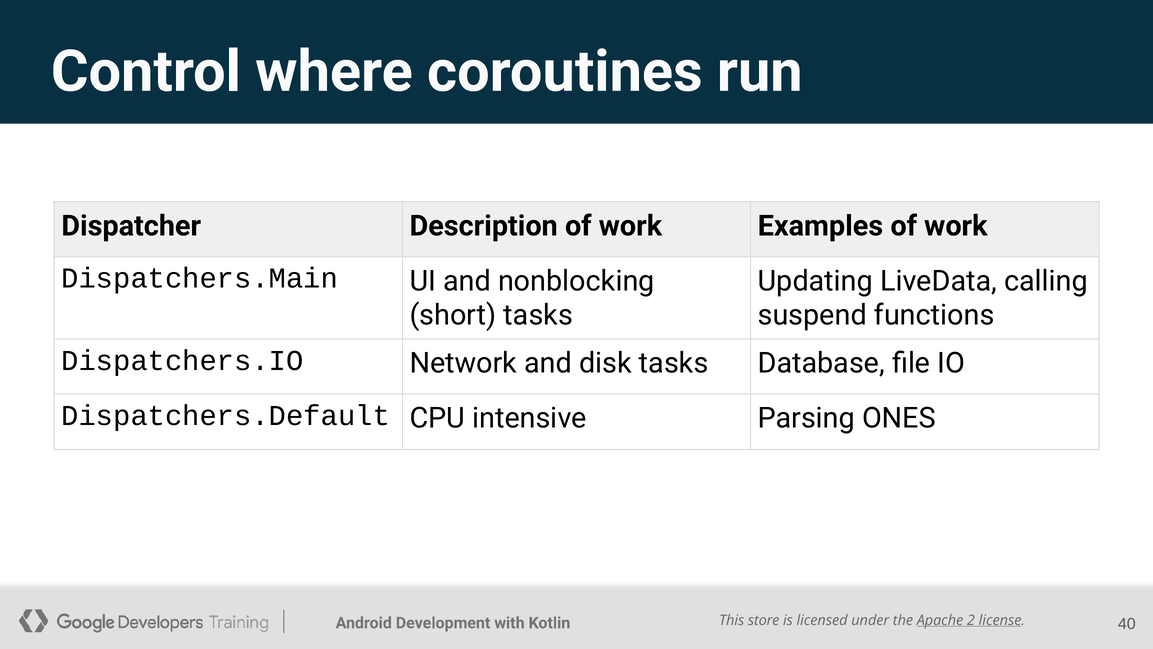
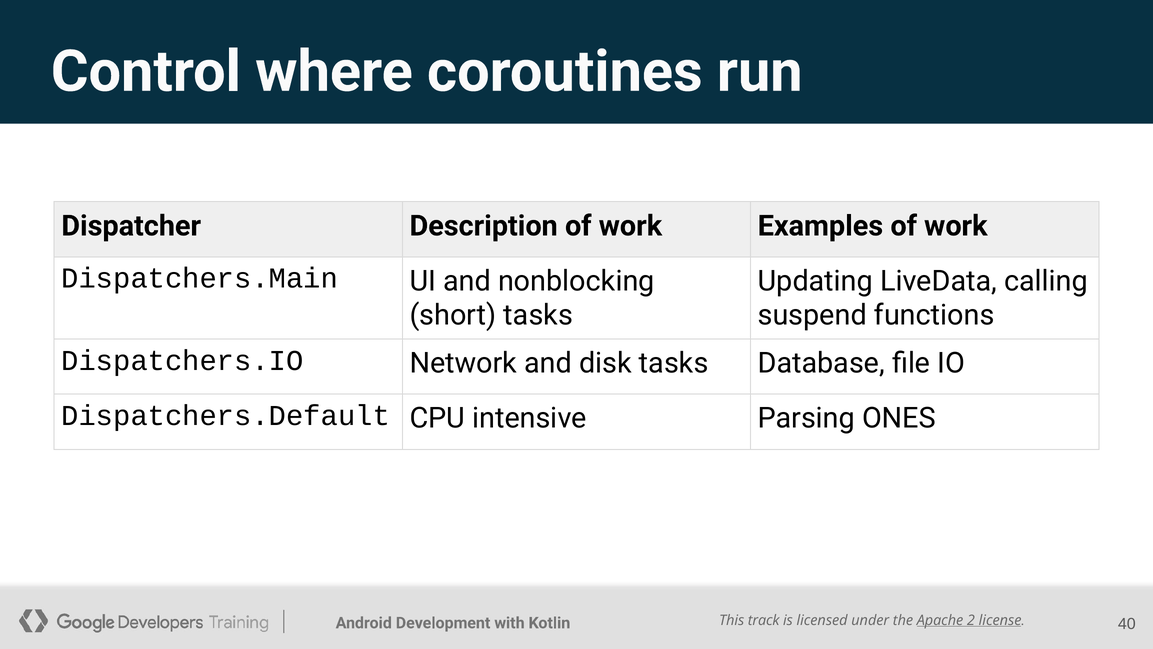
store: store -> track
